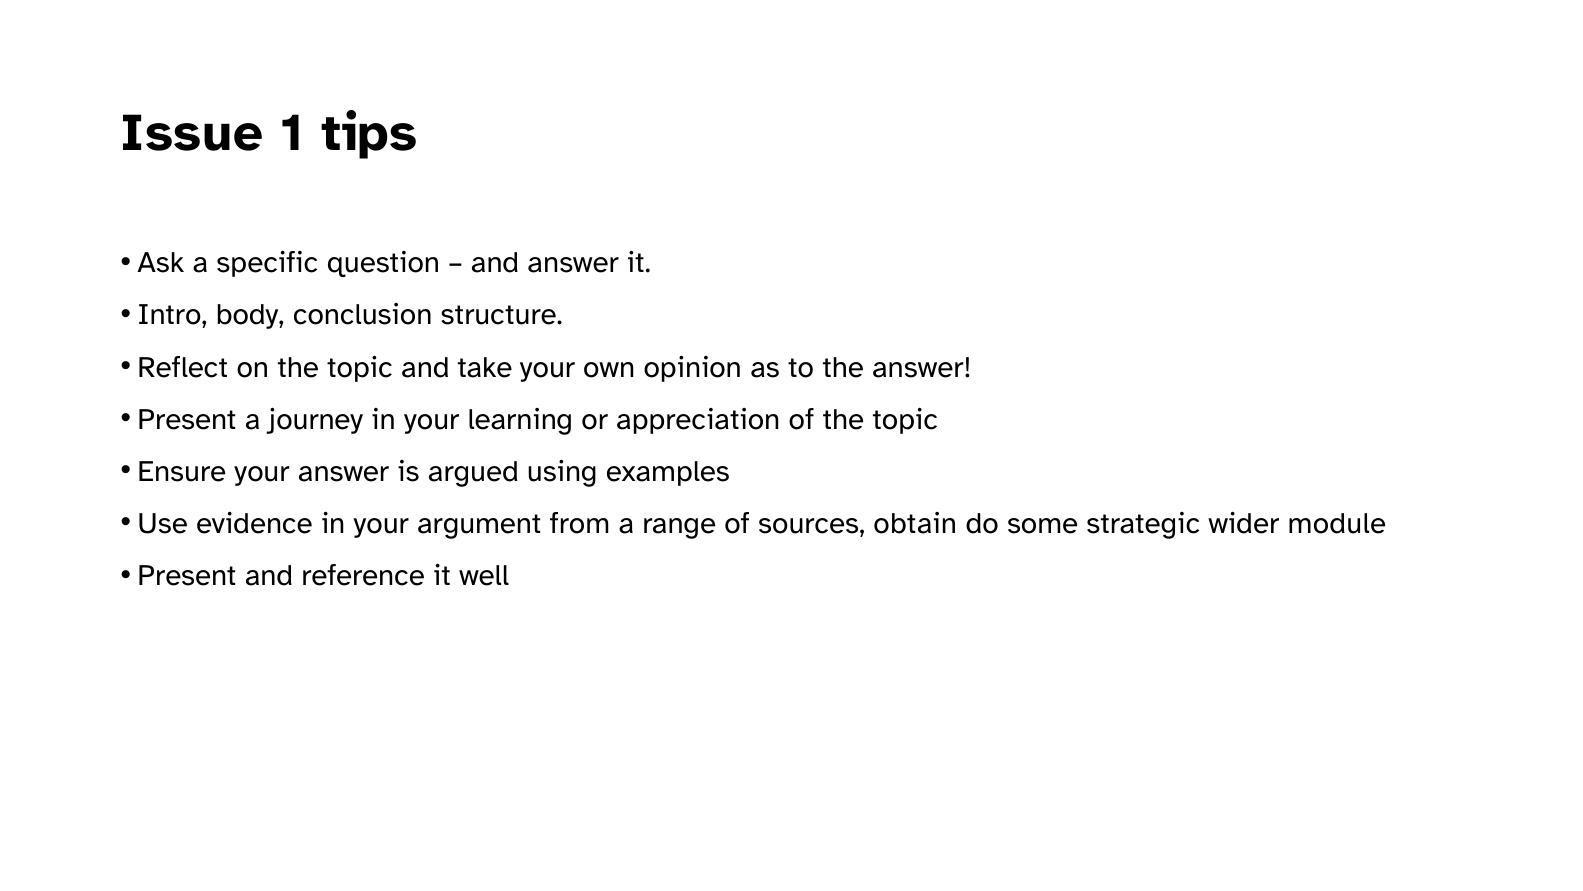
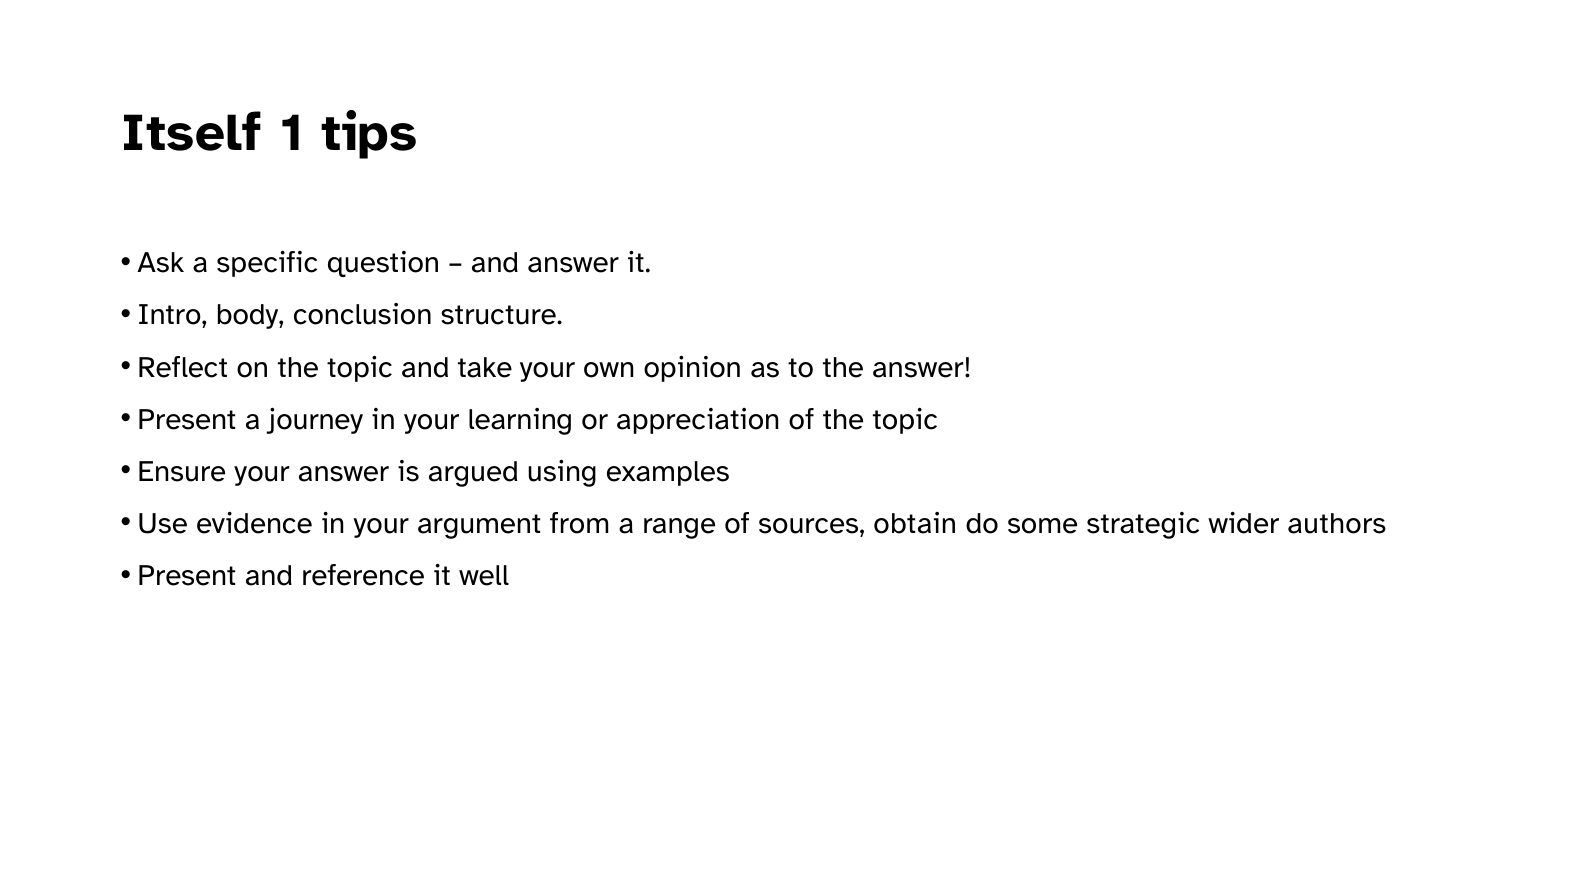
Issue: Issue -> Itself
module: module -> authors
